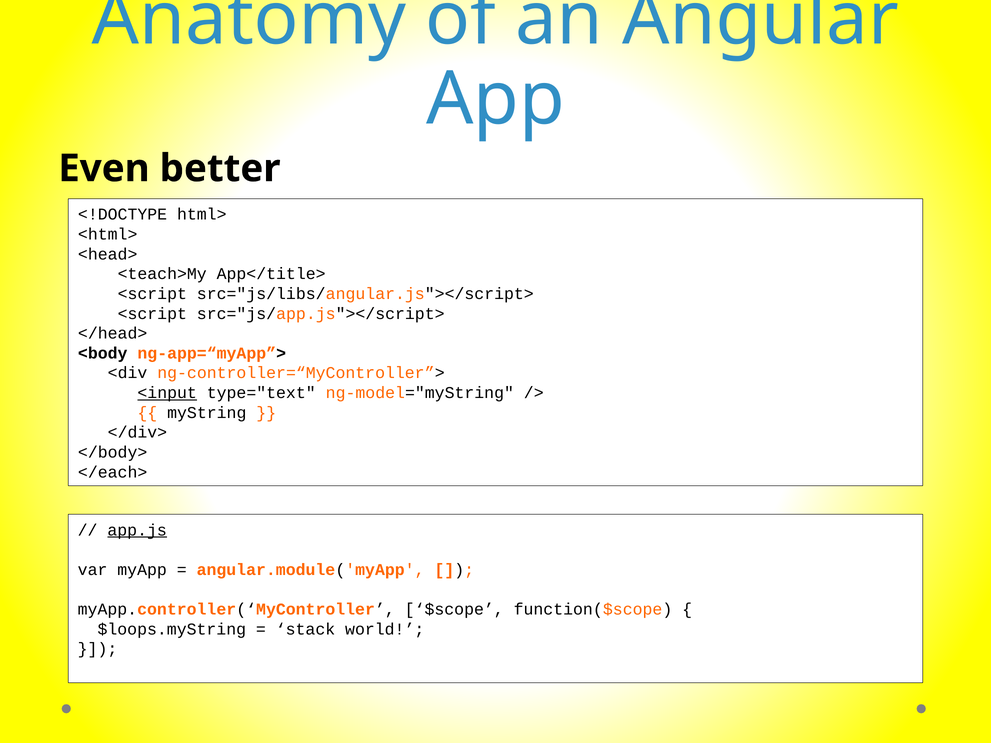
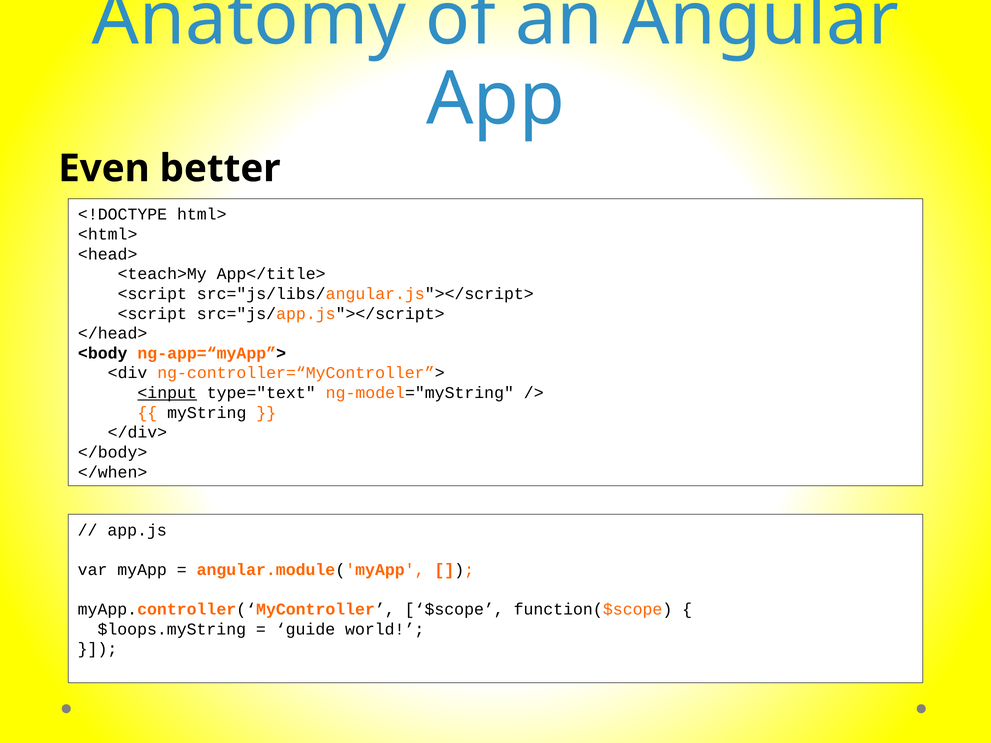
</each>: </each> -> </when>
app.js underline: present -> none
stack: stack -> guide
